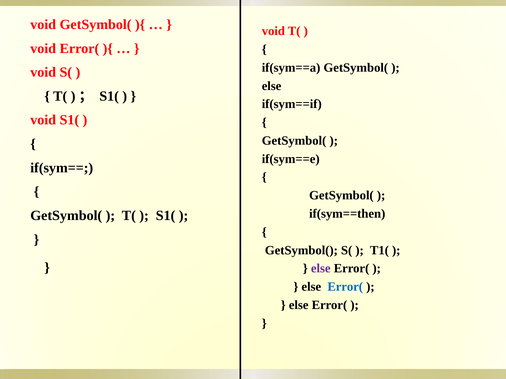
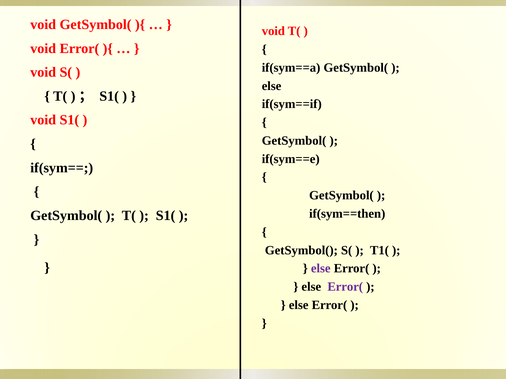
Error( at (345, 287) colour: blue -> purple
